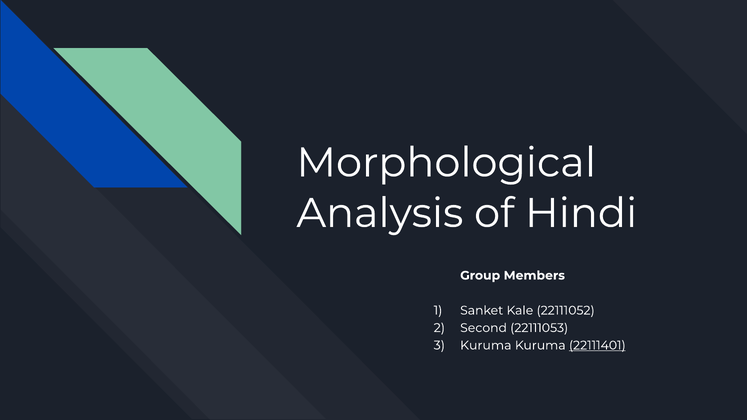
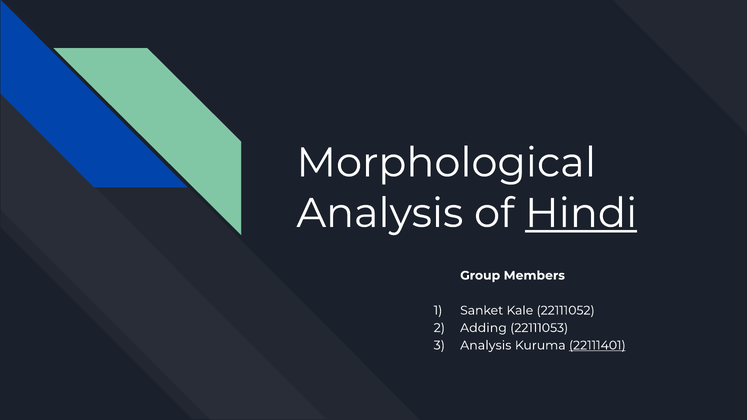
Hindi underline: none -> present
Second: Second -> Adding
Kuruma at (486, 346): Kuruma -> Analysis
